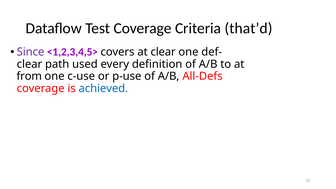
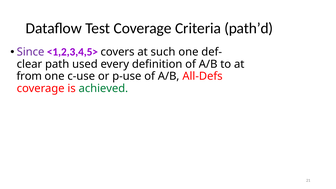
that’d: that’d -> path’d
at clear: clear -> such
achieved colour: blue -> green
